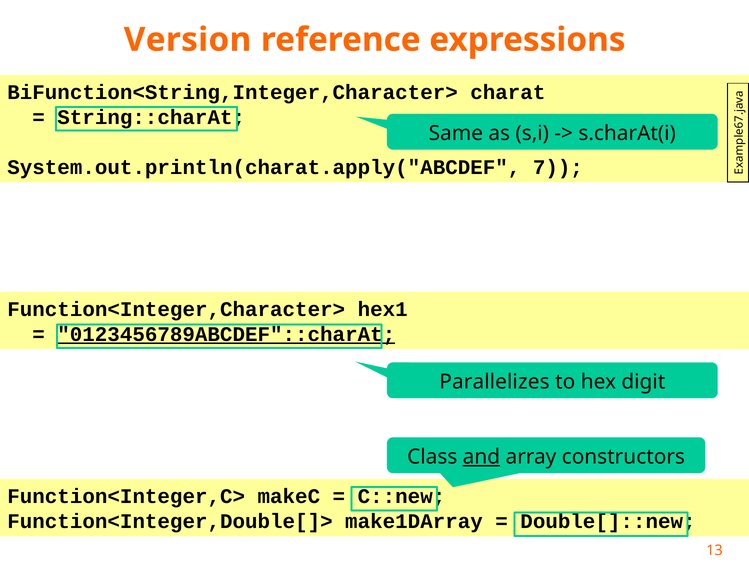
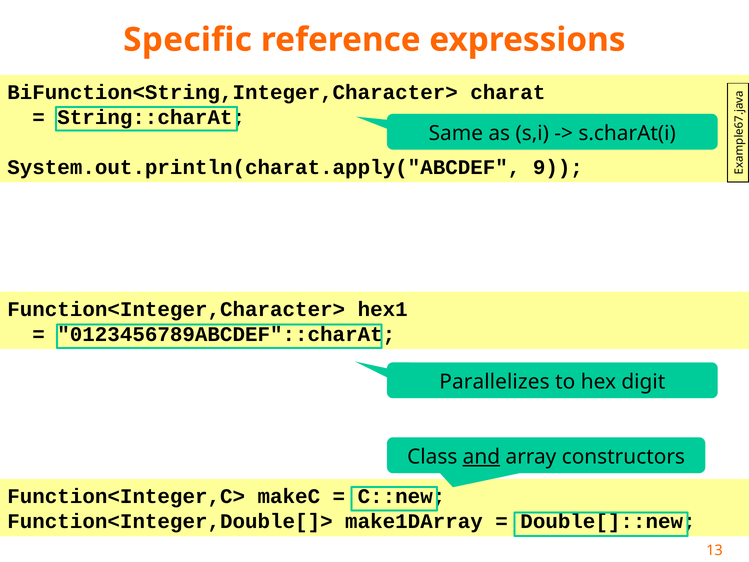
Version: Version -> Specific
System.out.println(charat.apply("ABCDEF 7: 7 -> 9
0123456789ABCDEF"::charAt underline: present -> none
